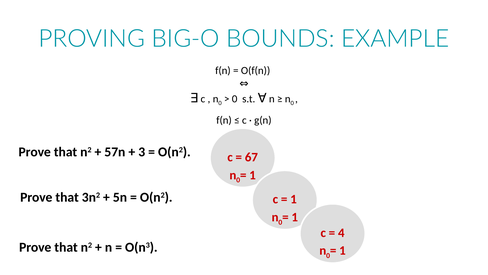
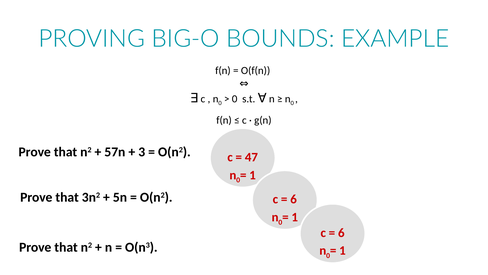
67: 67 -> 47
1 at (294, 199): 1 -> 6
4 at (341, 232): 4 -> 6
